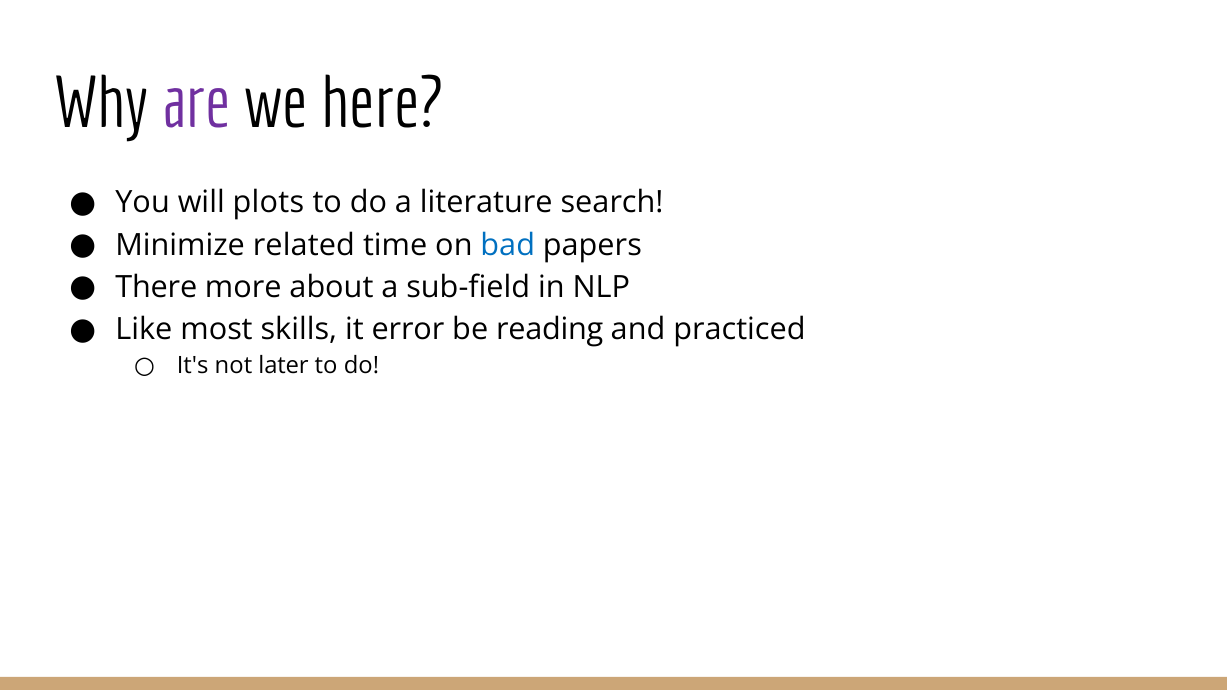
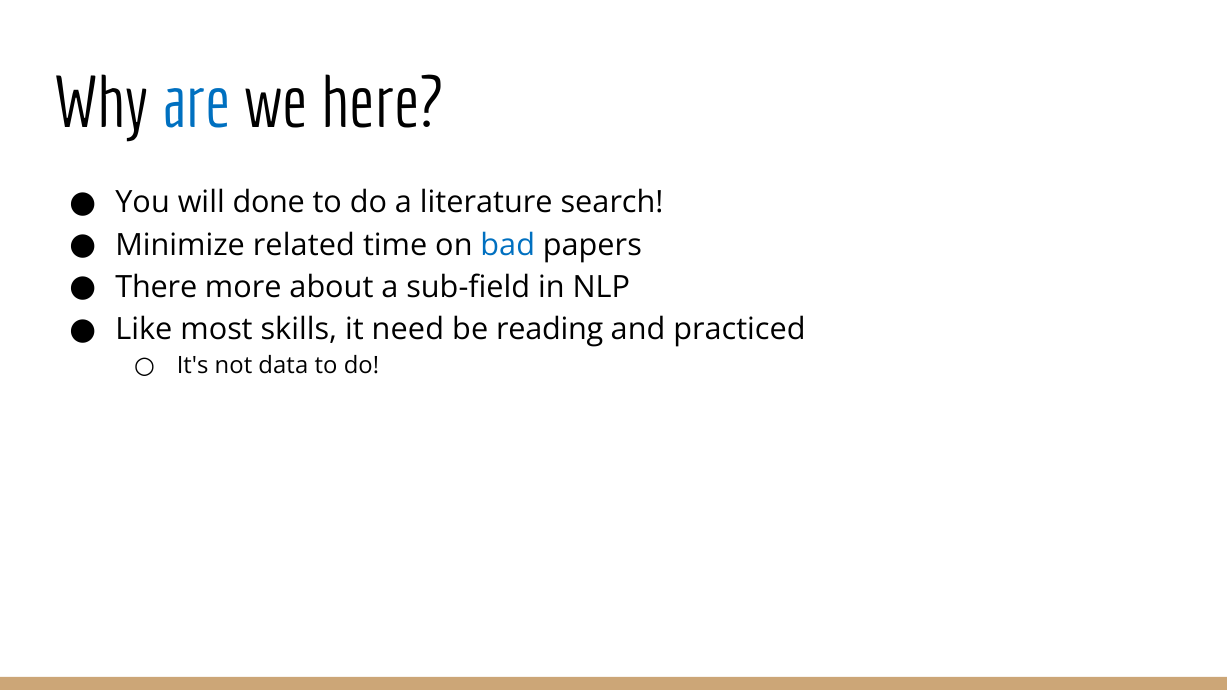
are colour: purple -> blue
plots: plots -> done
error: error -> need
later: later -> data
